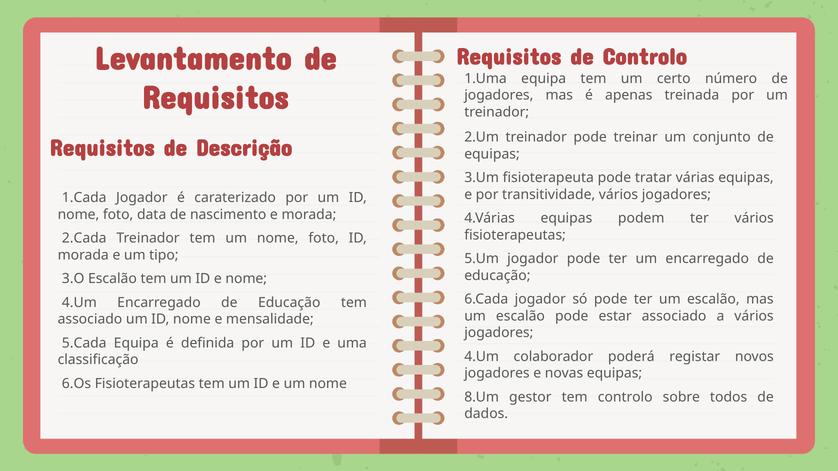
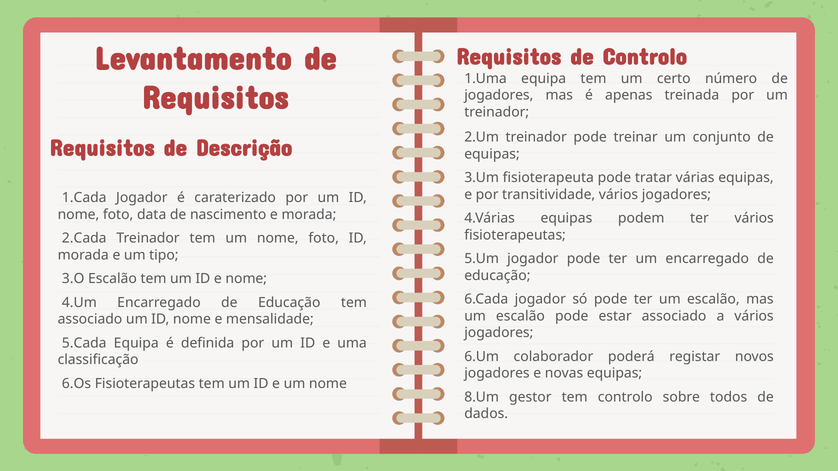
4.Um at (482, 357): 4.Um -> 6.Um
